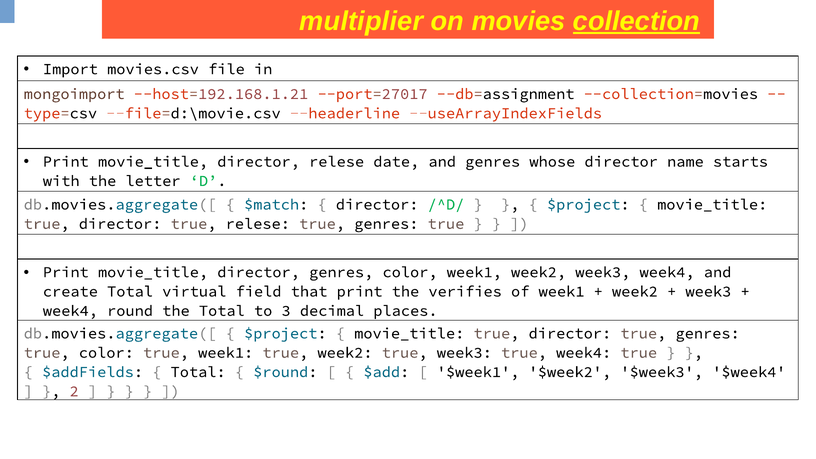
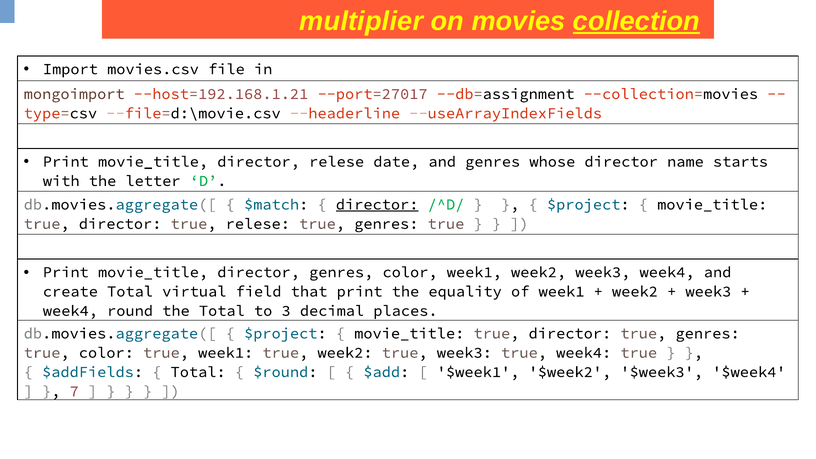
director at (377, 204) underline: none -> present
verifies: verifies -> equality
2: 2 -> 7
